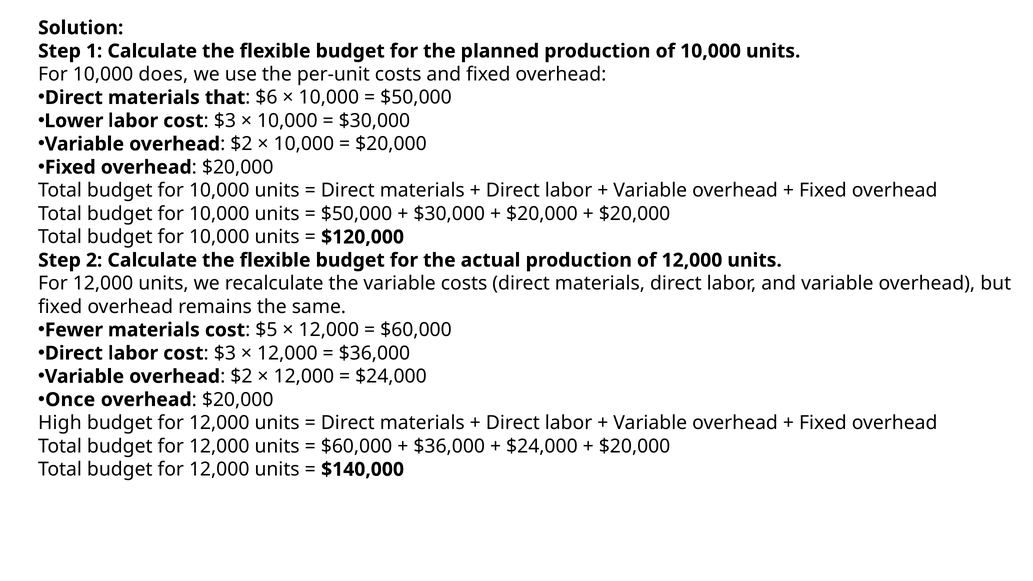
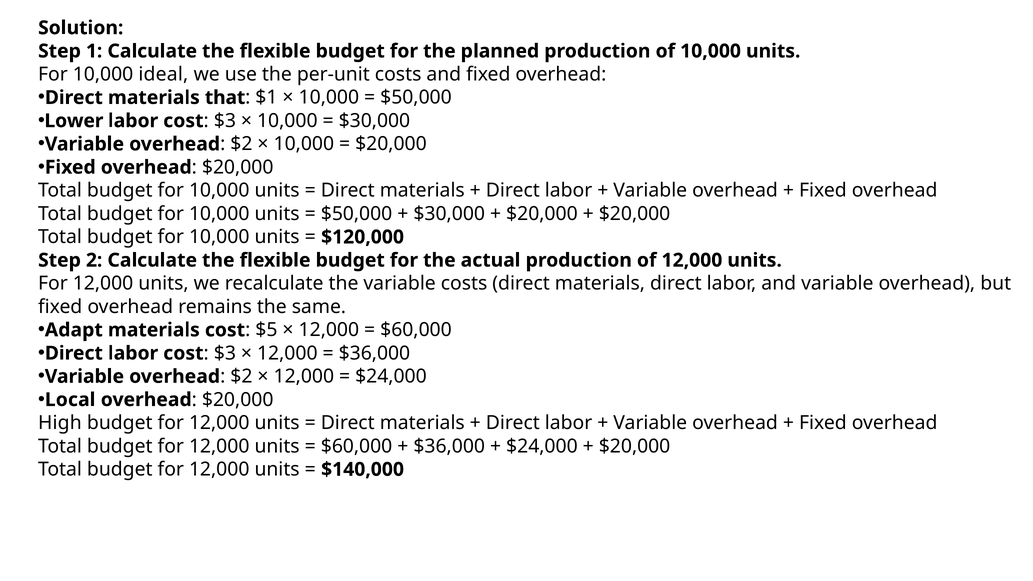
does: does -> ideal
$6: $6 -> $1
Fewer: Fewer -> Adapt
Once: Once -> Local
